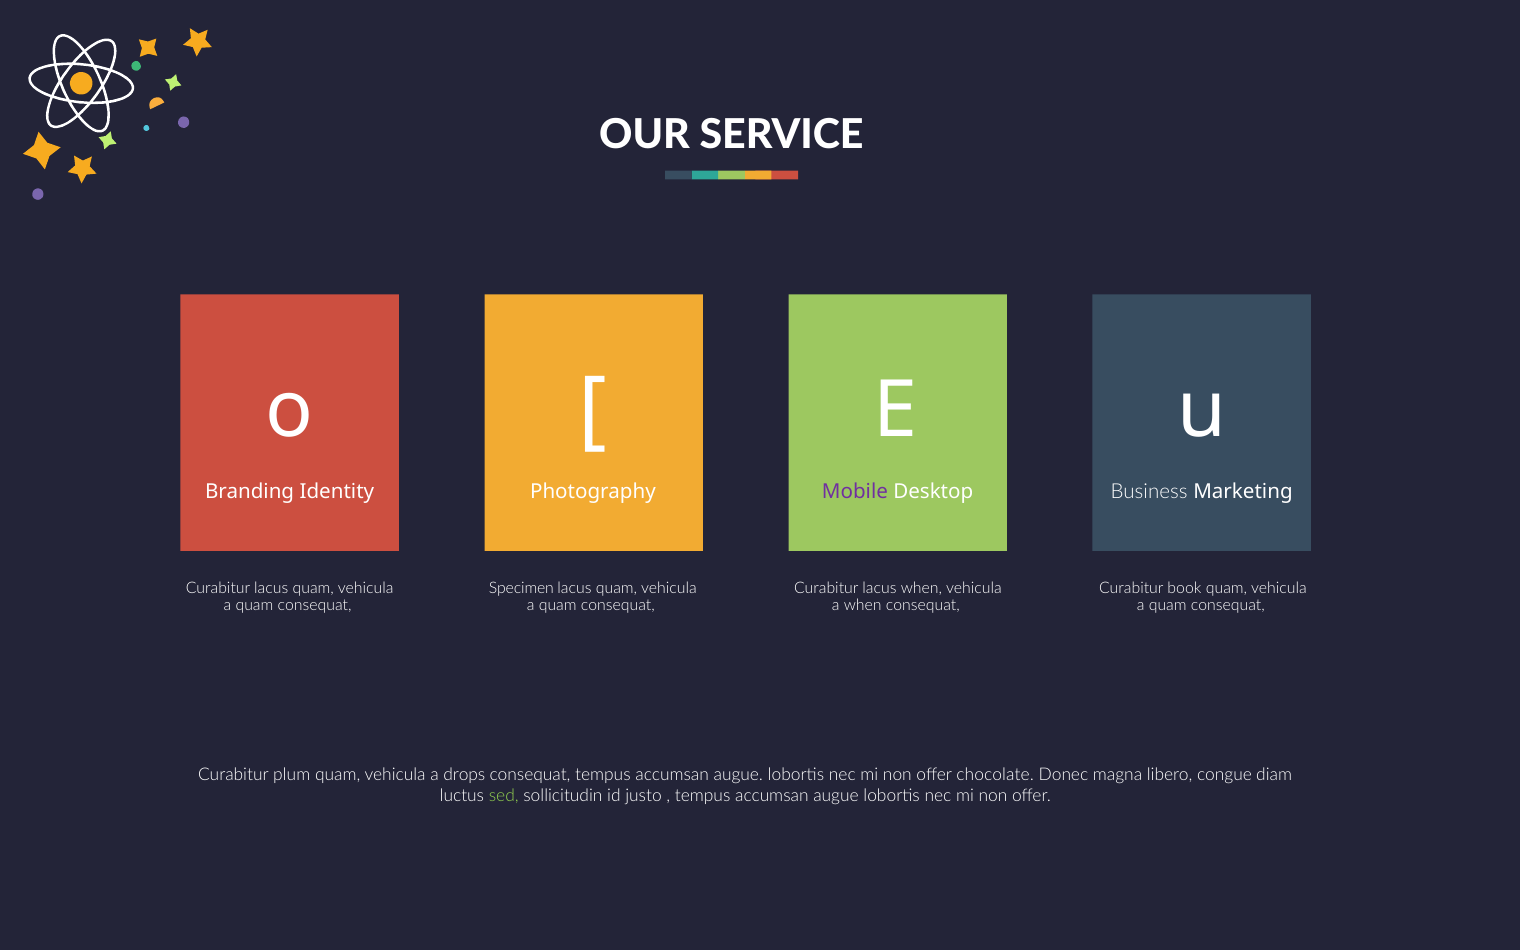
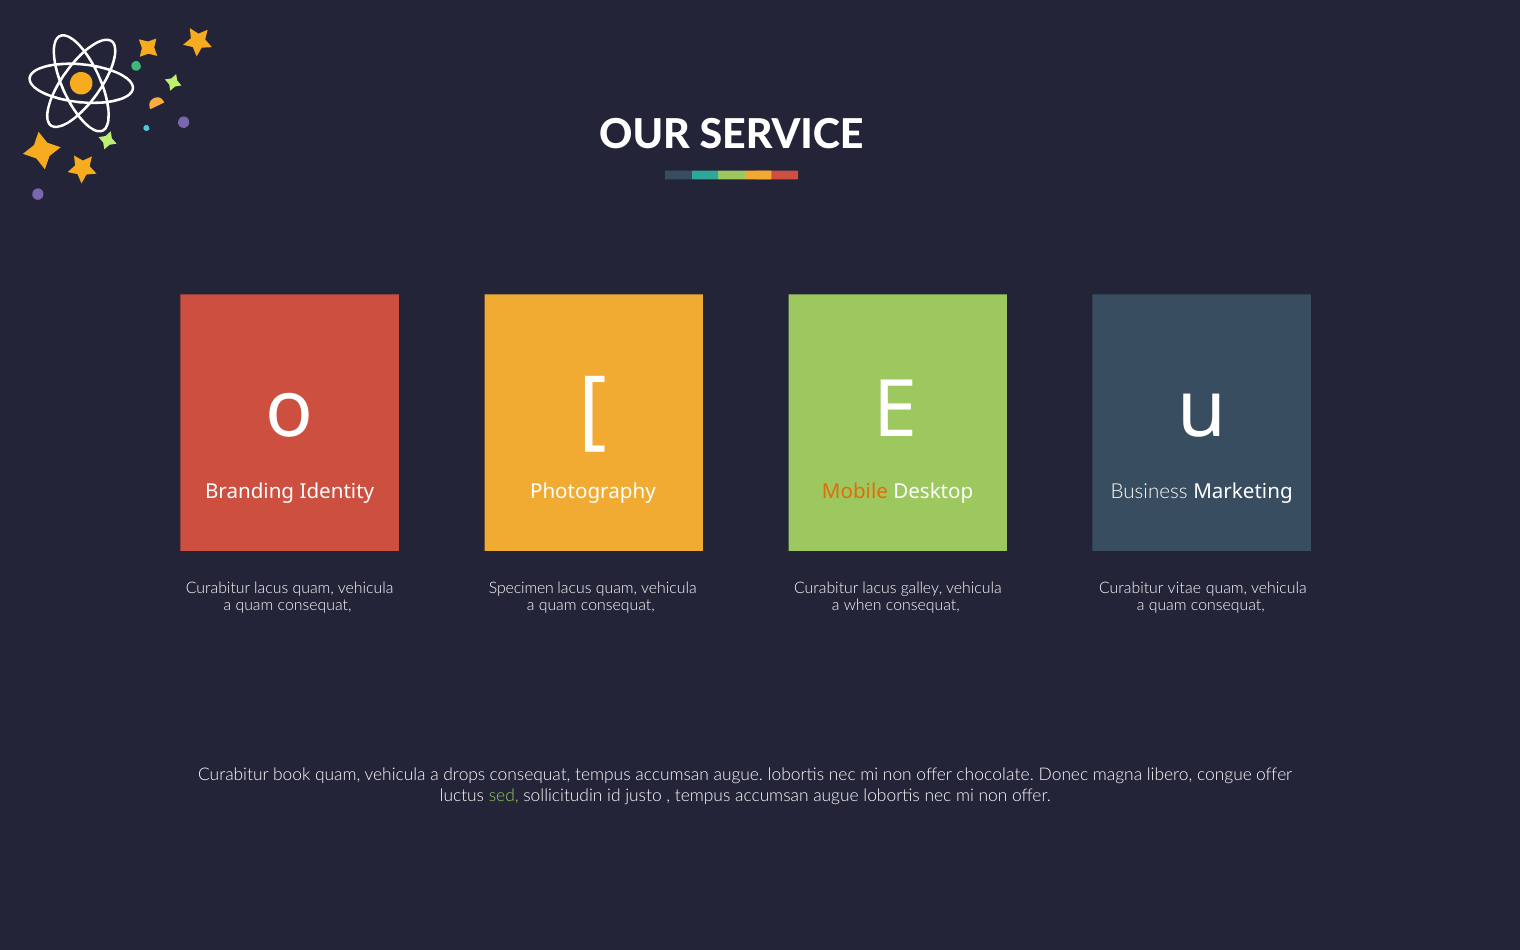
Mobile colour: purple -> orange
lacus when: when -> galley
book: book -> vitae
plum: plum -> book
congue diam: diam -> offer
